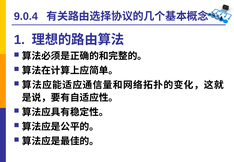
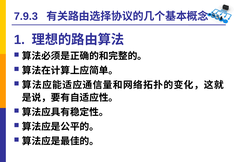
9.0.4: 9.0.4 -> 7.9.3
